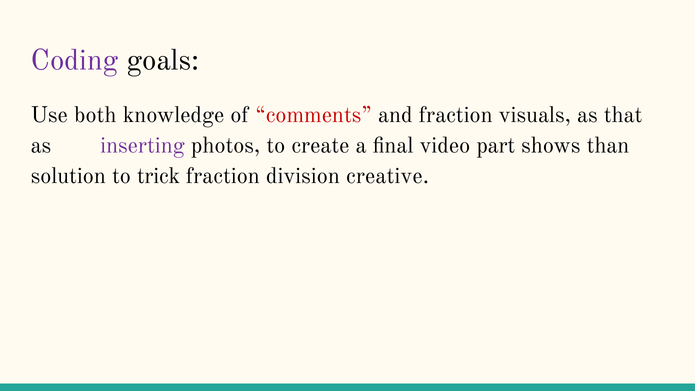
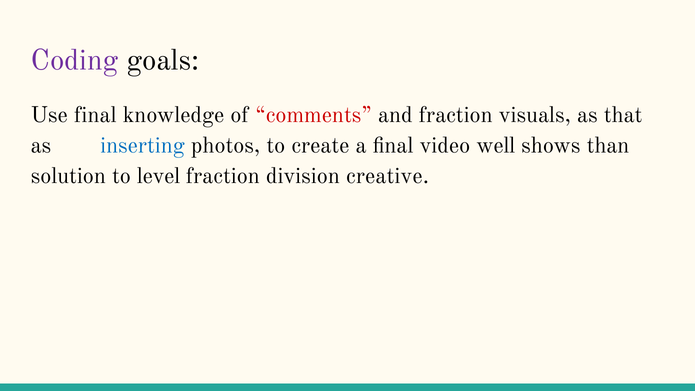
Use both: both -> final
inserting colour: purple -> blue
part: part -> well
trick: trick -> level
